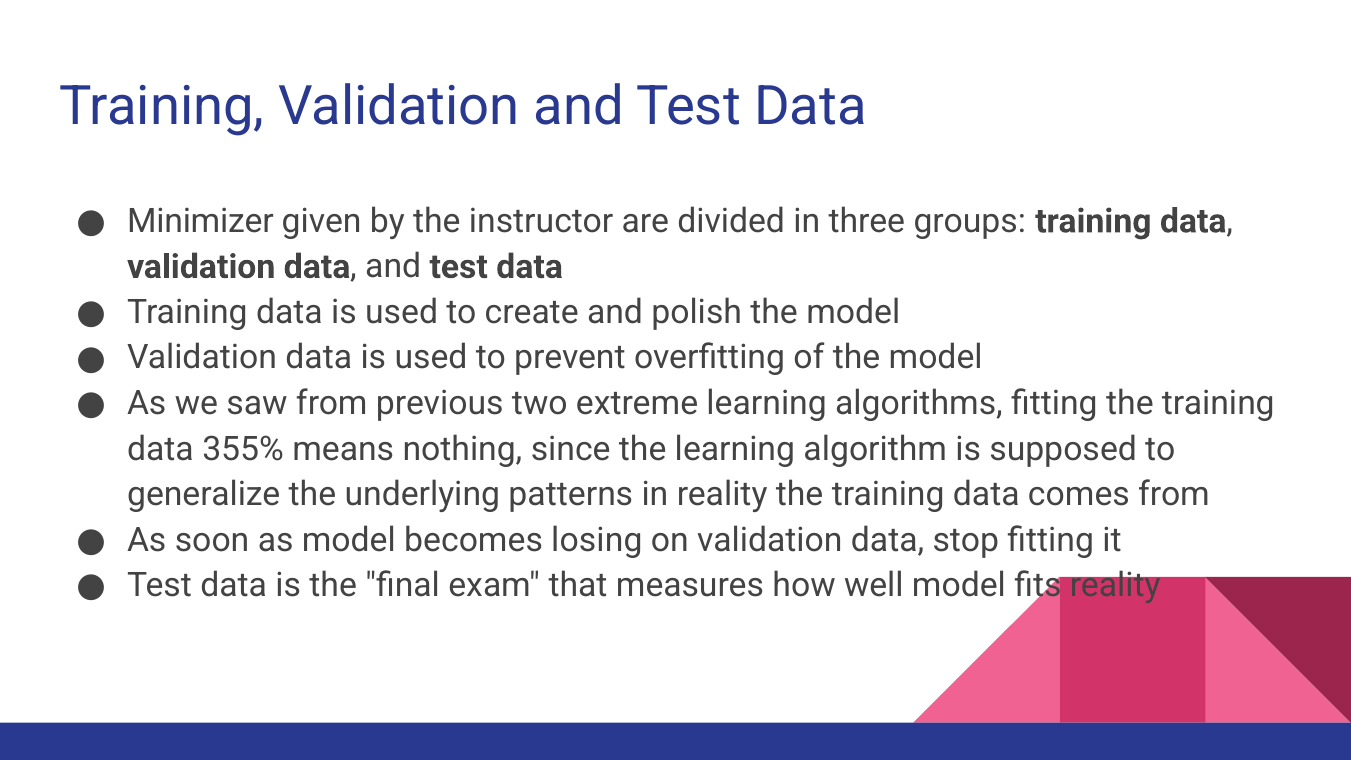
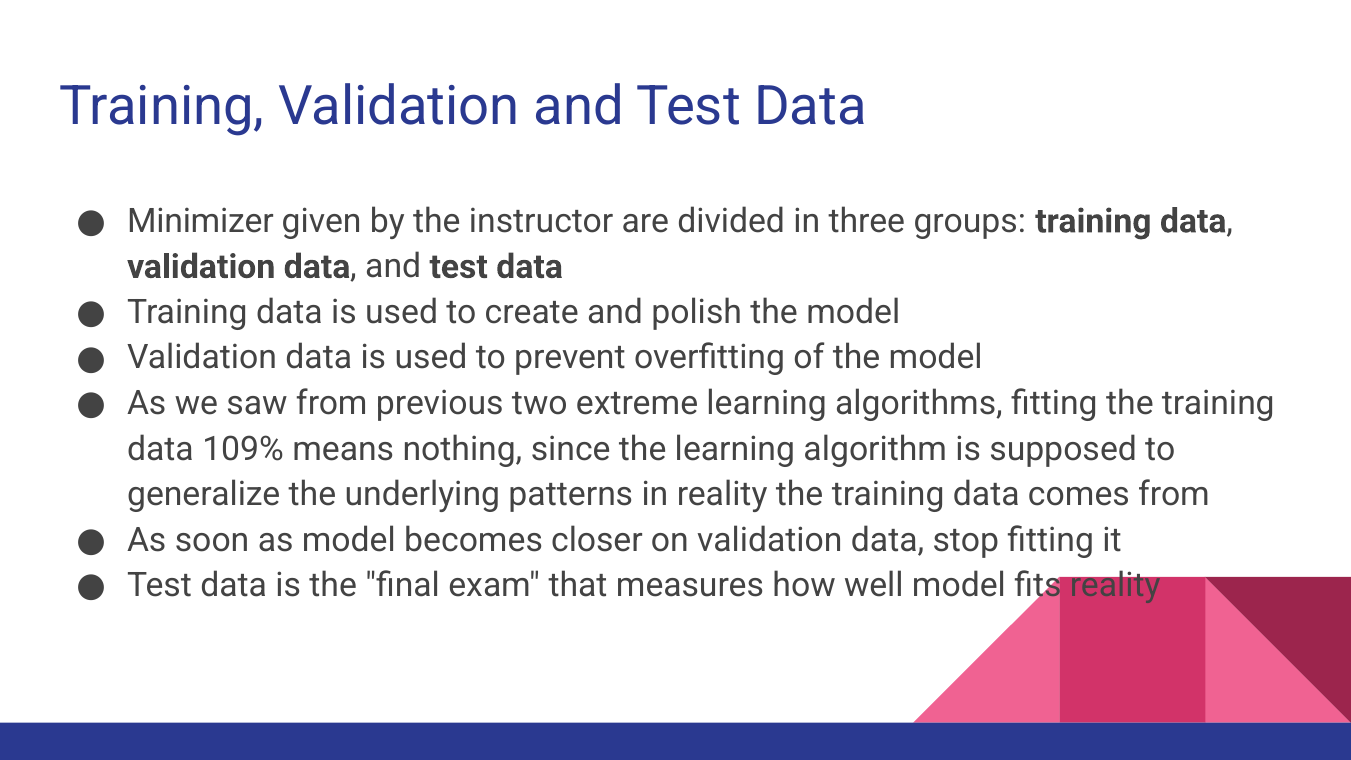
355%: 355% -> 109%
losing: losing -> closer
